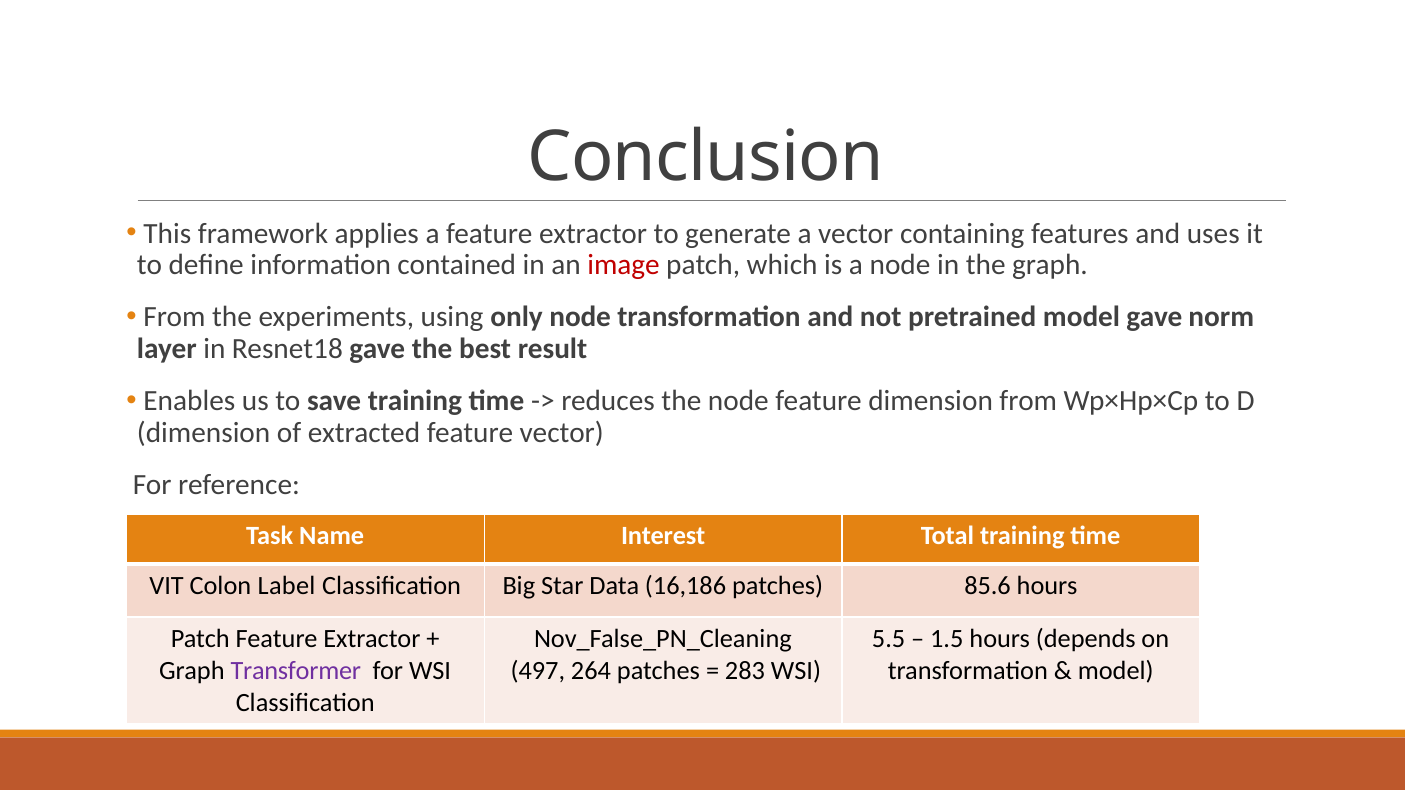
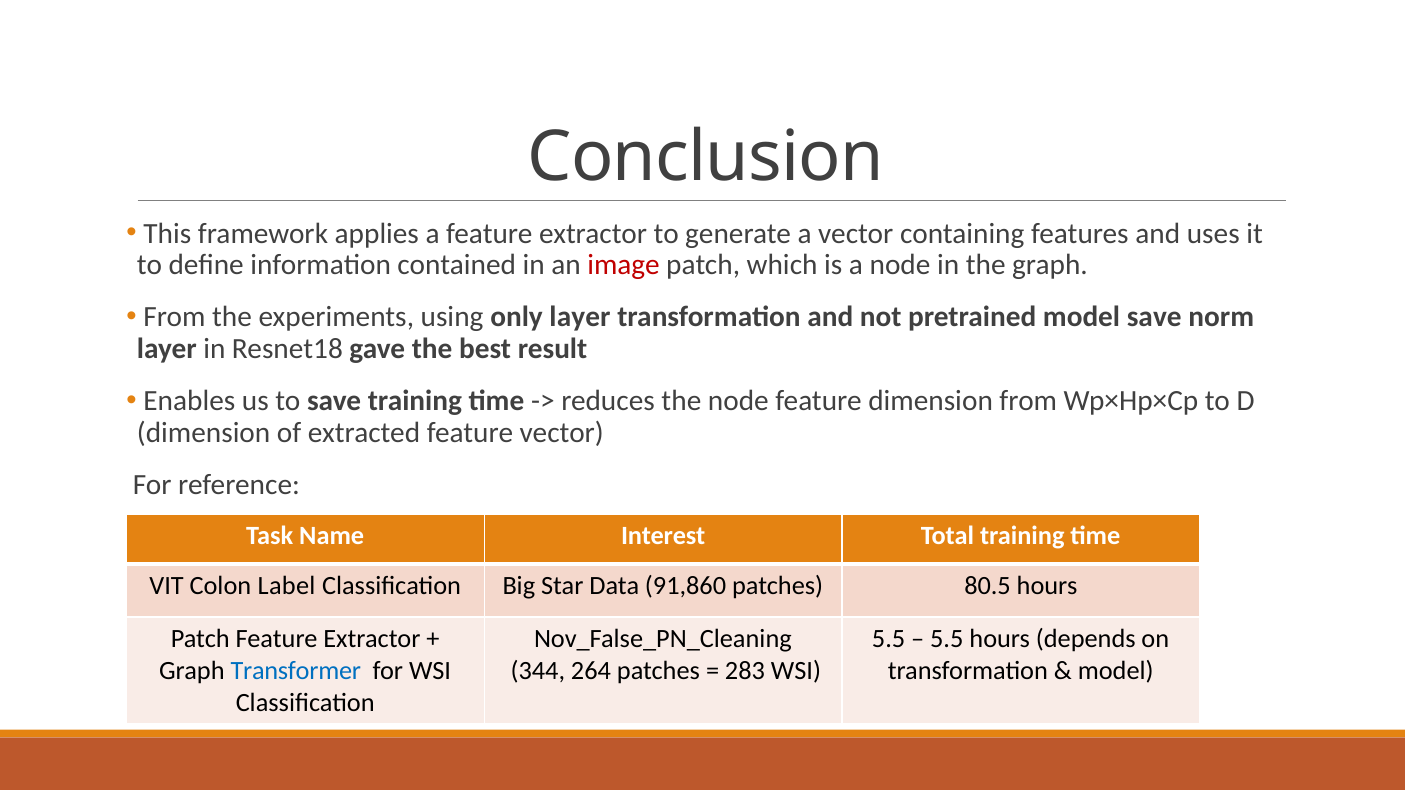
only node: node -> layer
model gave: gave -> save
16,186: 16,186 -> 91,860
85.6: 85.6 -> 80.5
1.5 at (947, 639): 1.5 -> 5.5
Transformer colour: purple -> blue
497: 497 -> 344
